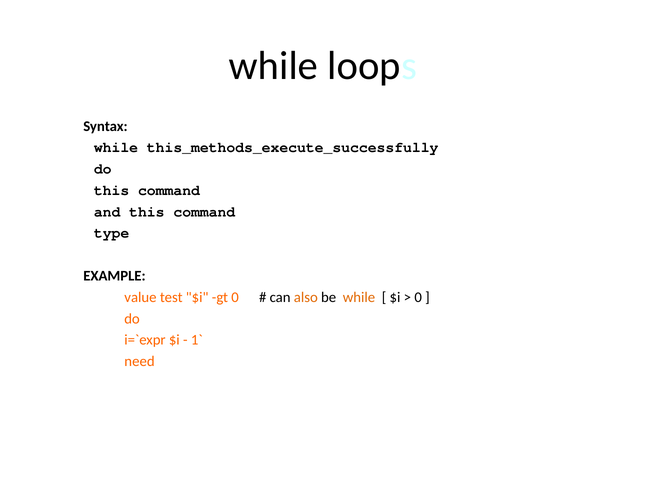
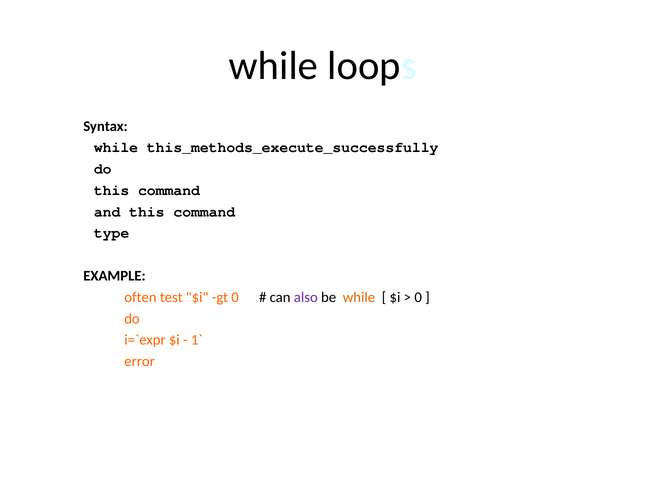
value: value -> often
also colour: orange -> purple
need: need -> error
